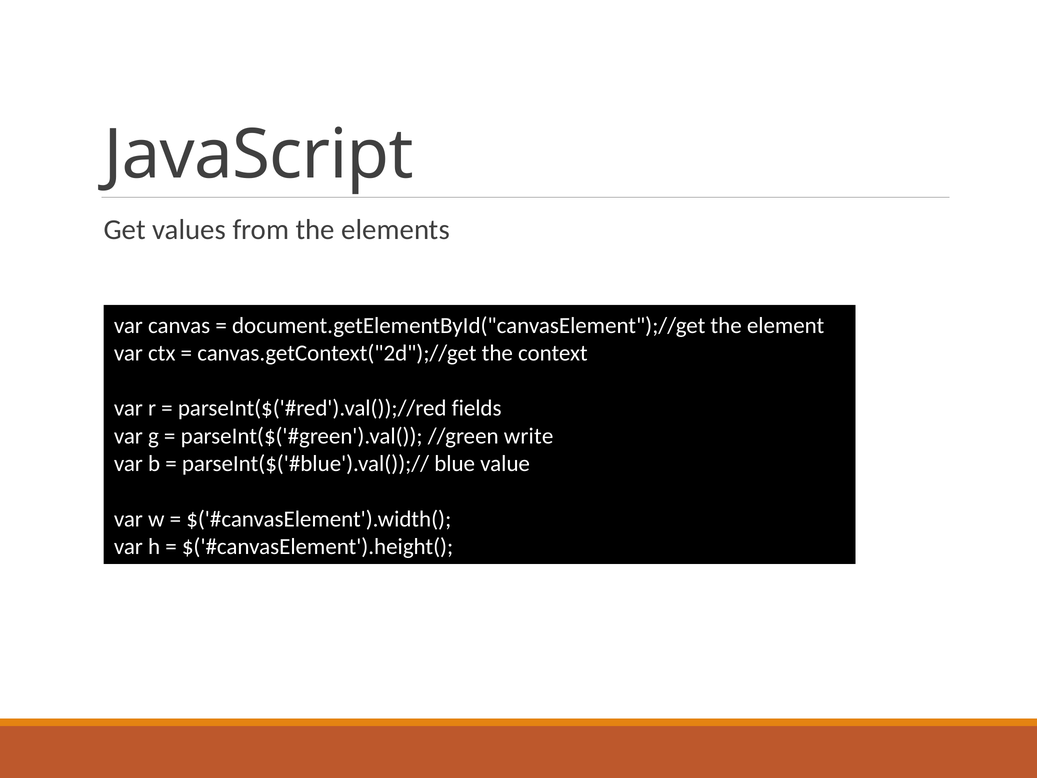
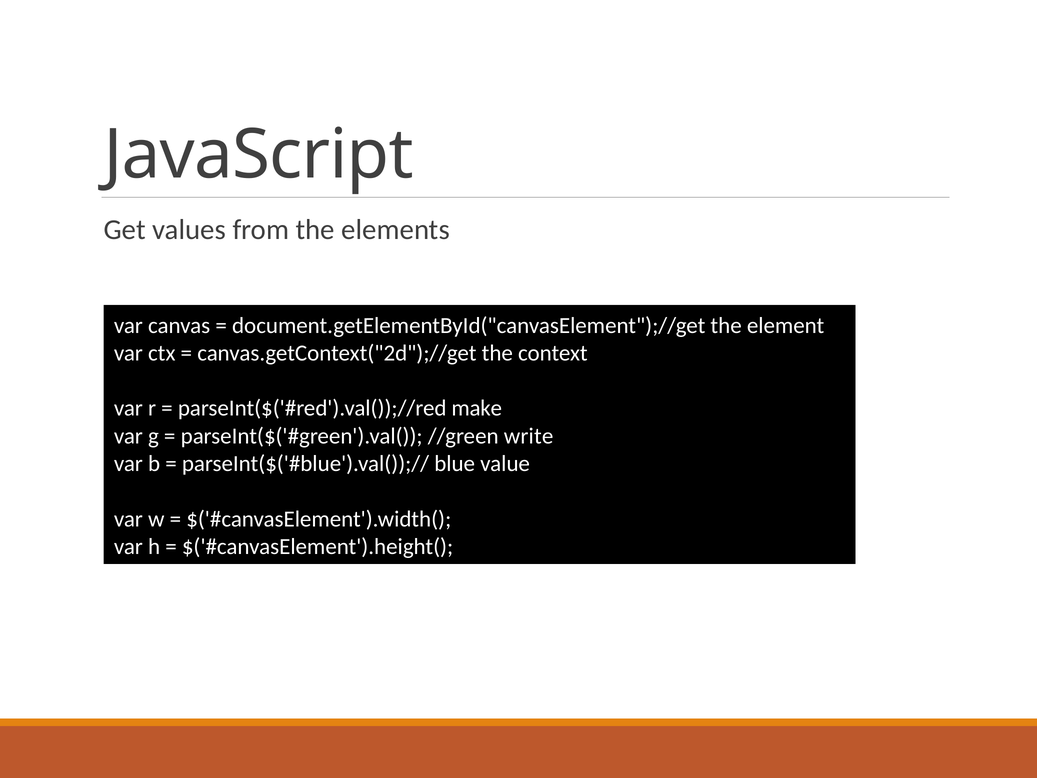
fields: fields -> make
